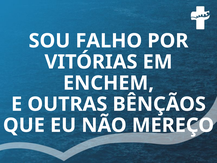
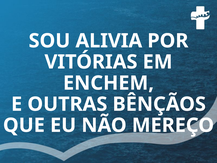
FALHO: FALHO -> ALIVIA
